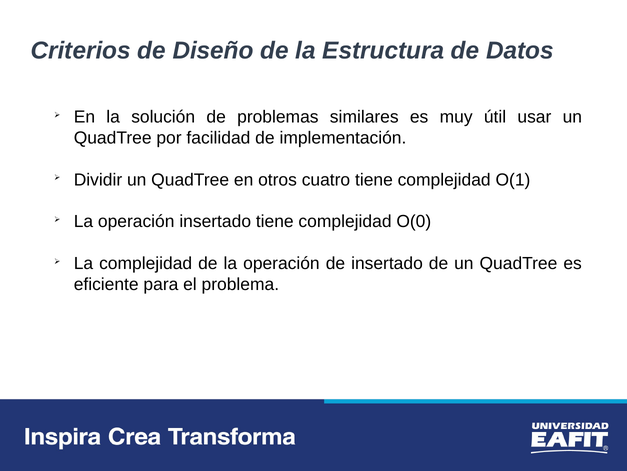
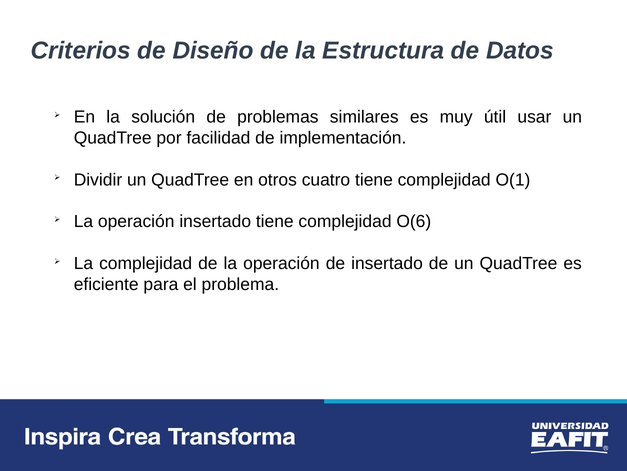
O(0: O(0 -> O(6
